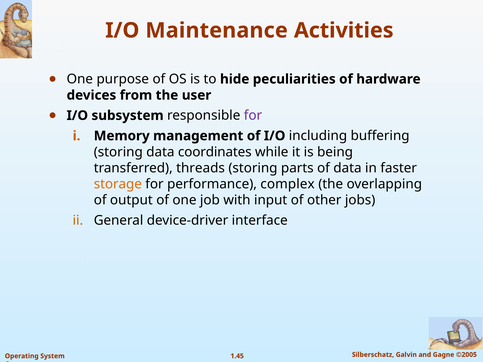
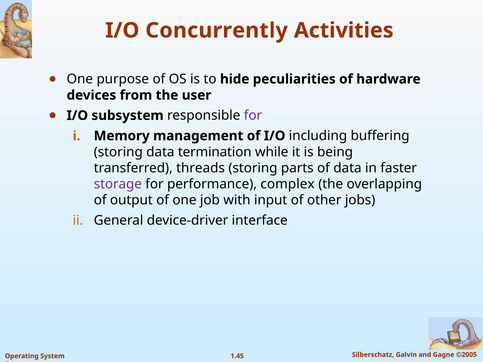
Maintenance: Maintenance -> Concurrently
coordinates: coordinates -> termination
storage colour: orange -> purple
